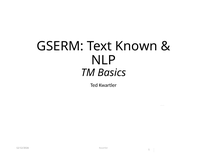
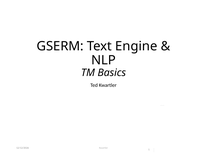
Known: Known -> Engine
